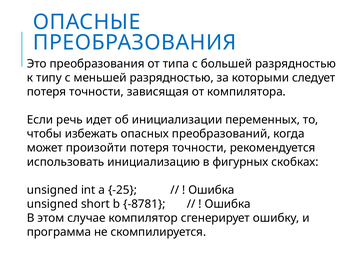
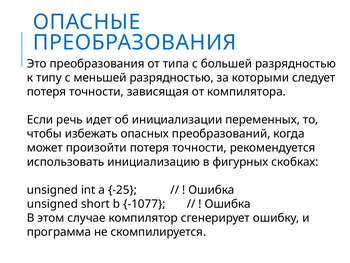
-8781: -8781 -> -1077
